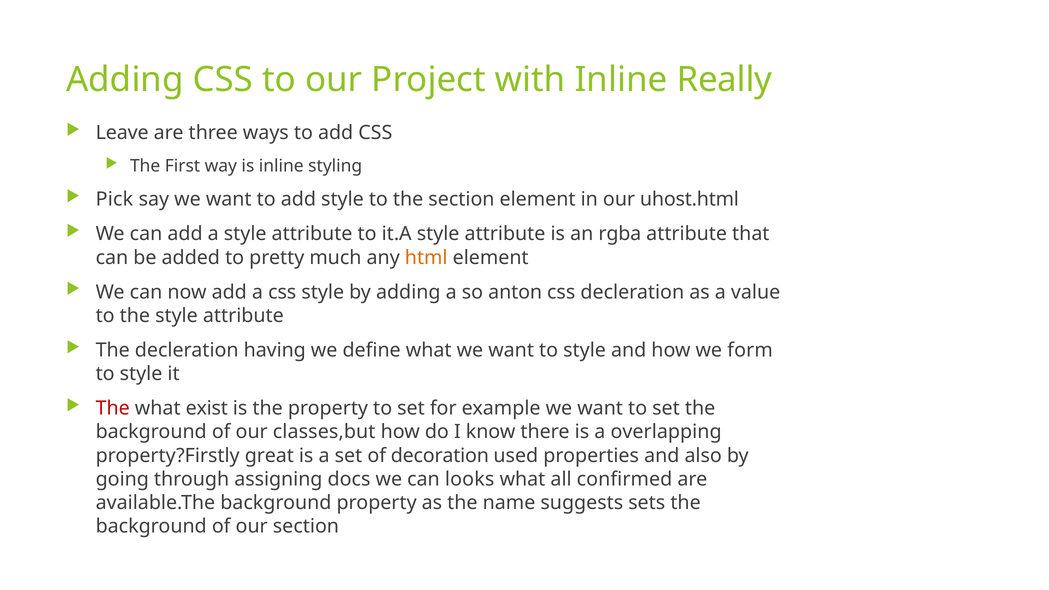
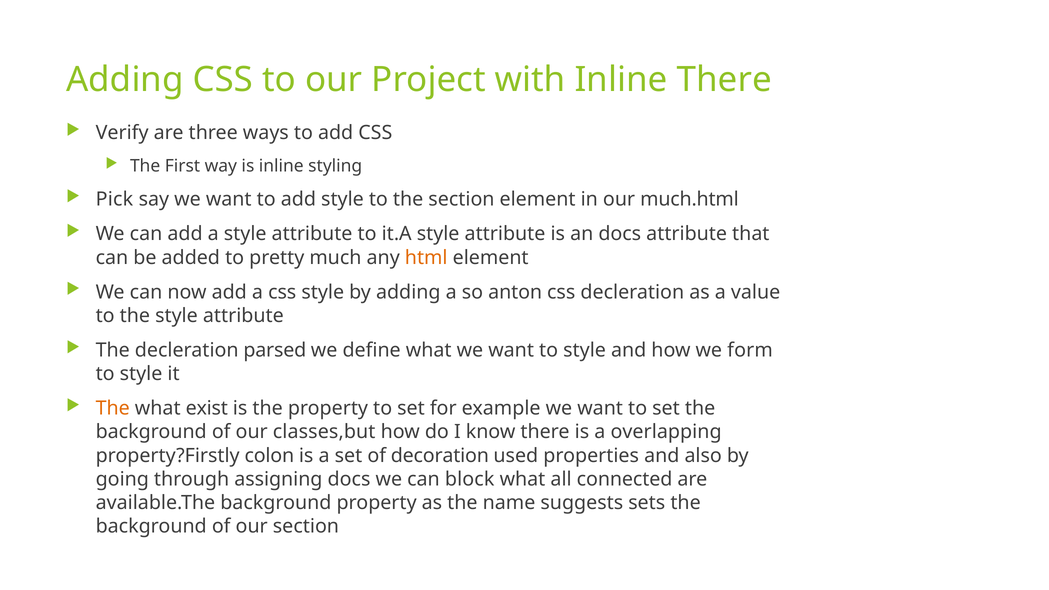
Inline Really: Really -> There
Leave: Leave -> Verify
uhost.html: uhost.html -> much.html
an rgba: rgba -> docs
having: having -> parsed
The at (113, 408) colour: red -> orange
great: great -> colon
looks: looks -> block
confirmed: confirmed -> connected
